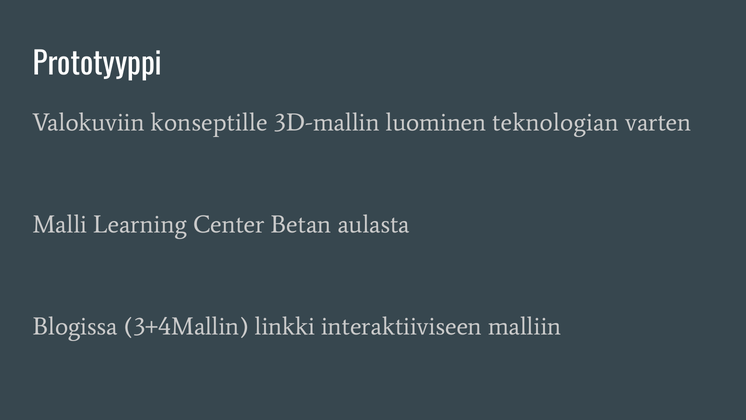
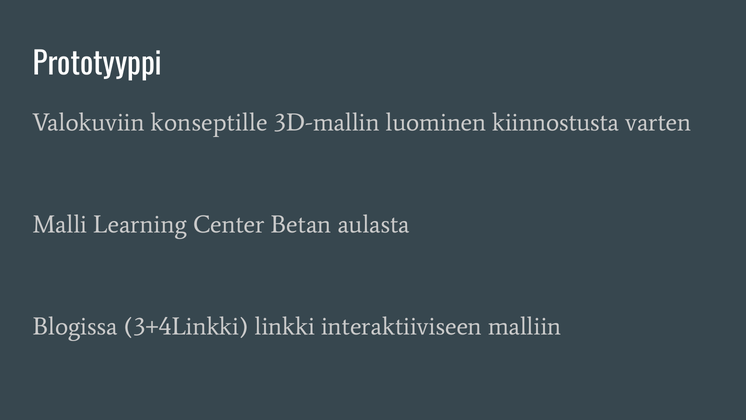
teknologian: teknologian -> kiinnostusta
3+4Mallin: 3+4Mallin -> 3+4Linkki
